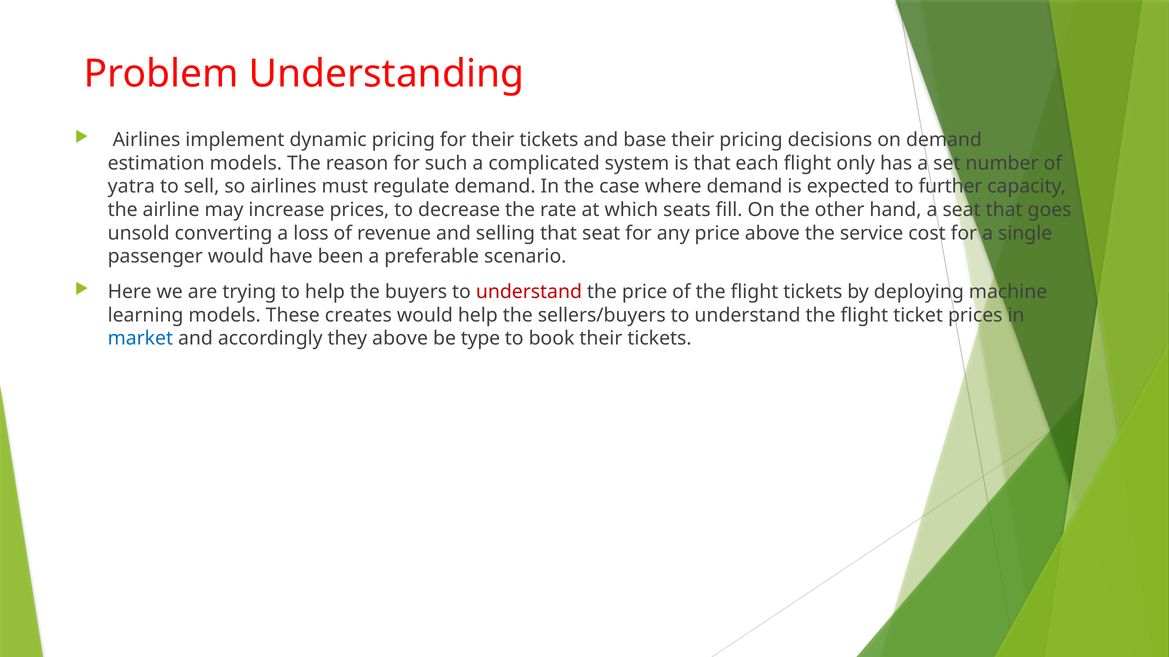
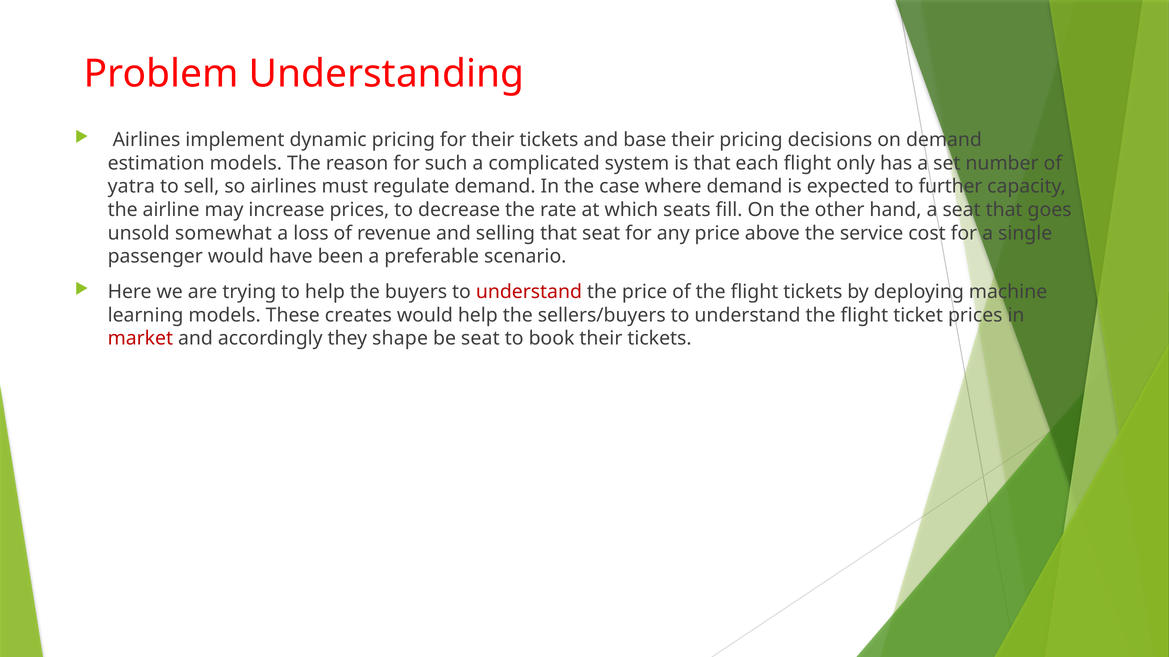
converting: converting -> somewhat
market colour: blue -> red
they above: above -> shape
be type: type -> seat
